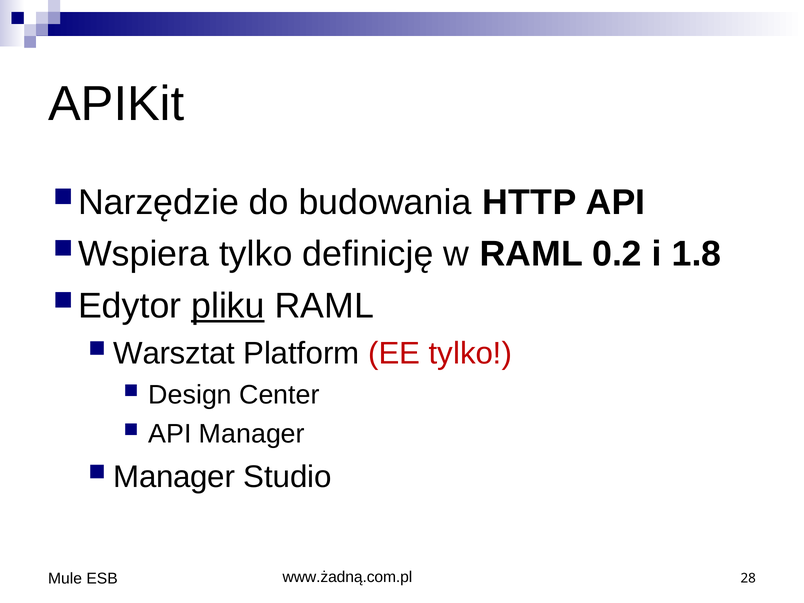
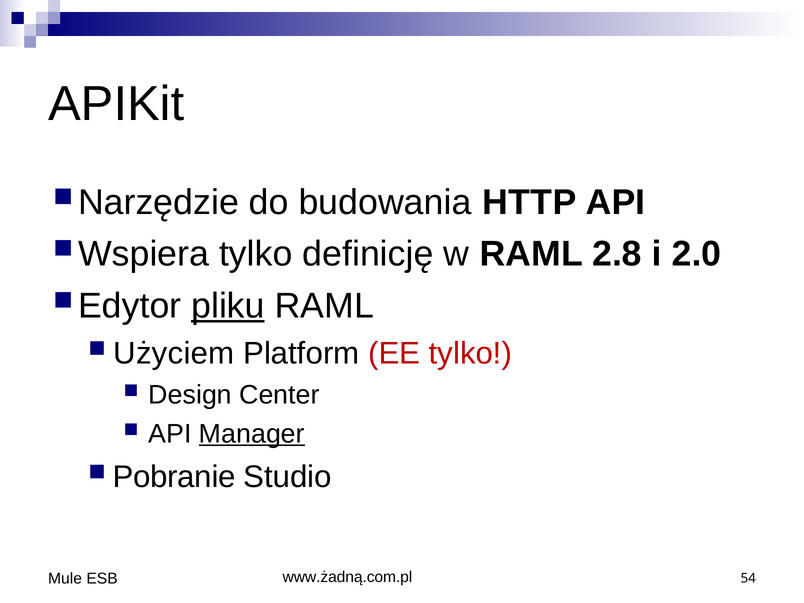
0.2: 0.2 -> 2.8
1.8: 1.8 -> 2.0
Warsztat: Warsztat -> Użyciem
Manager at (252, 434) underline: none -> present
Manager at (174, 477): Manager -> Pobranie
28: 28 -> 54
